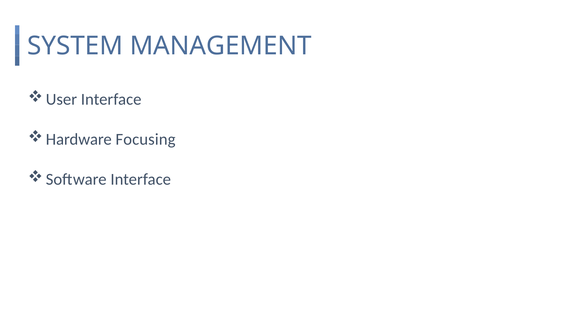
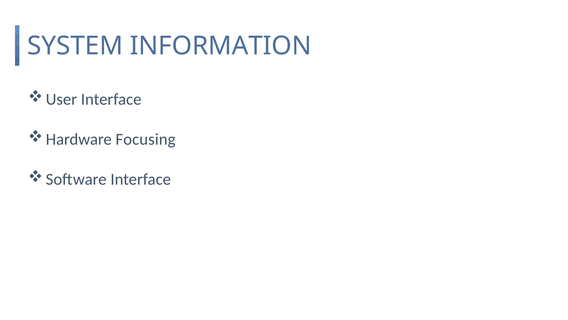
MANAGEMENT: MANAGEMENT -> INFORMATION
